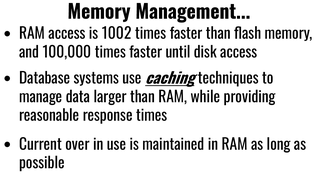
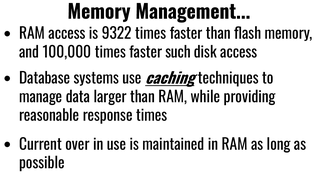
1002: 1002 -> 9322
until: until -> such
